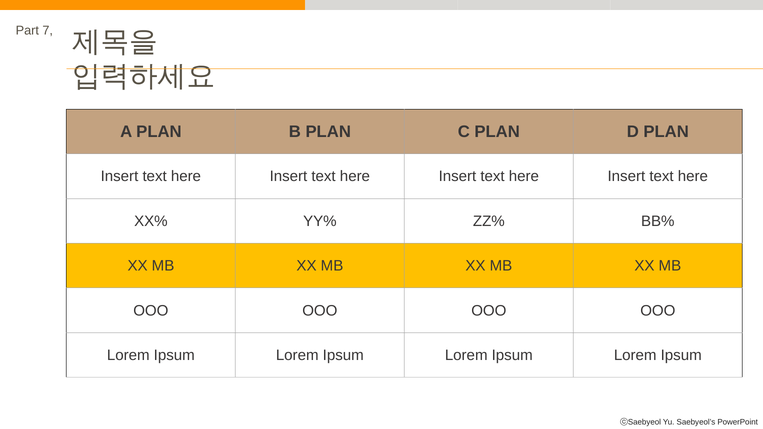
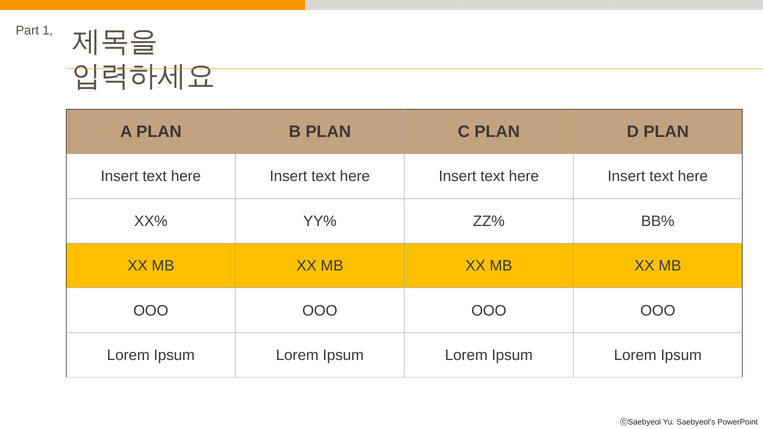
7: 7 -> 1
